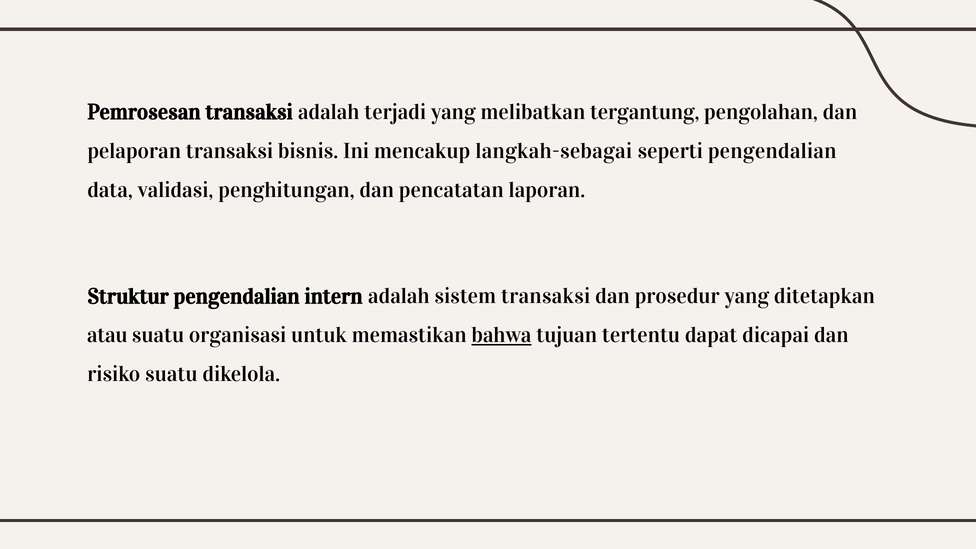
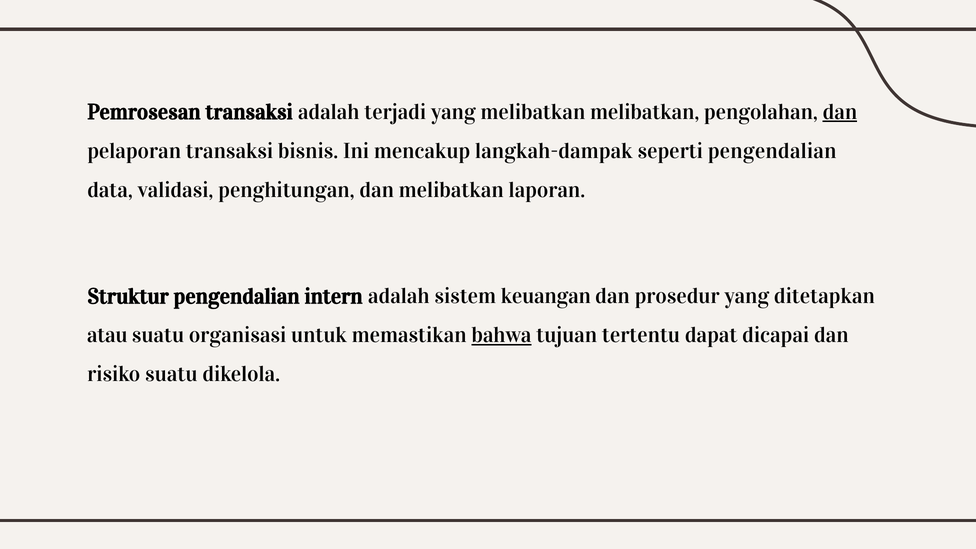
melibatkan tergantung: tergantung -> melibatkan
dan at (840, 112) underline: none -> present
langkah-sebagai: langkah-sebagai -> langkah-dampak
dan pencatatan: pencatatan -> melibatkan
sistem transaksi: transaksi -> keuangan
